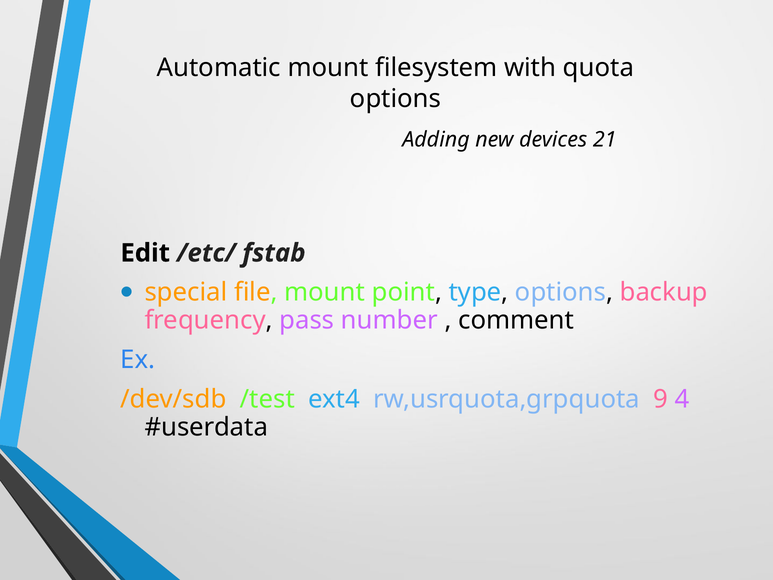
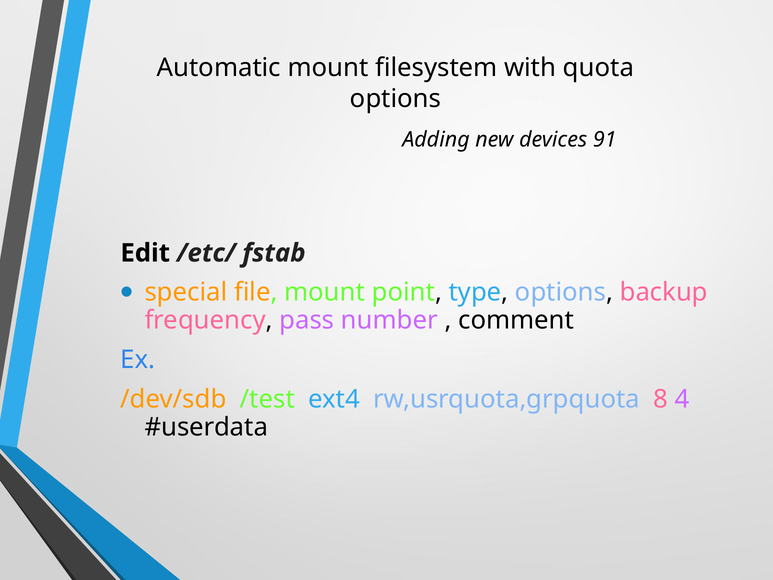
21: 21 -> 91
9: 9 -> 8
